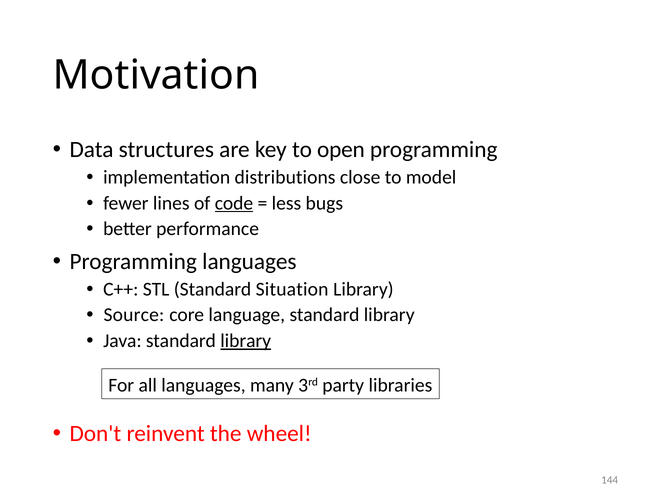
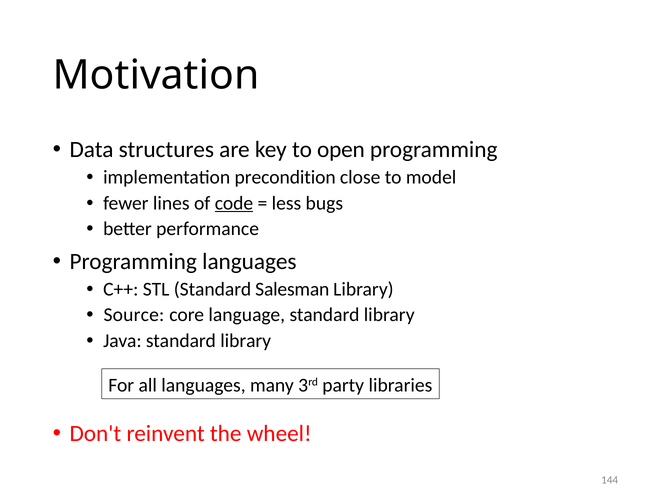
distributions: distributions -> precondition
Situation: Situation -> Salesman
library at (246, 341) underline: present -> none
